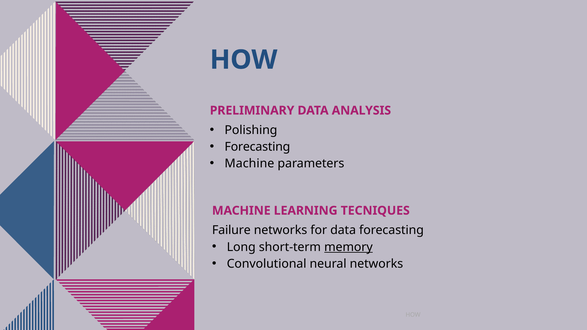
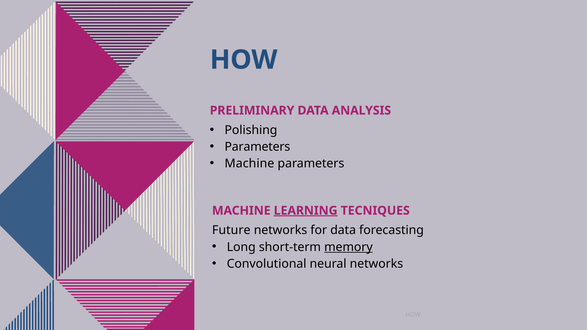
Forecasting at (257, 147): Forecasting -> Parameters
LEARNING underline: none -> present
Failure: Failure -> Future
